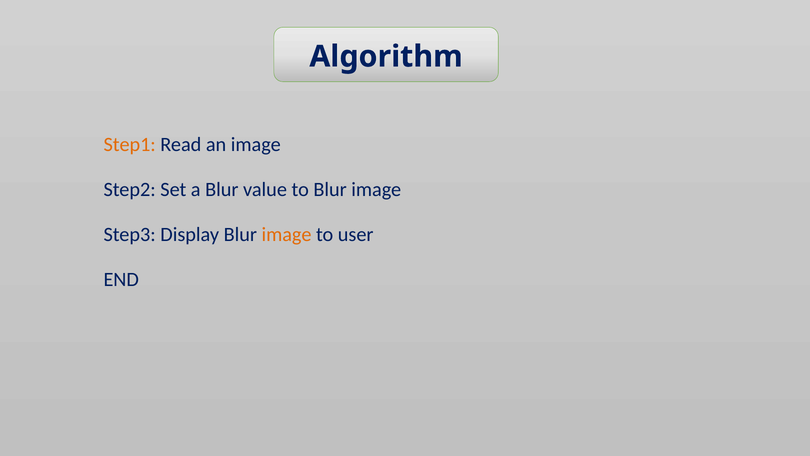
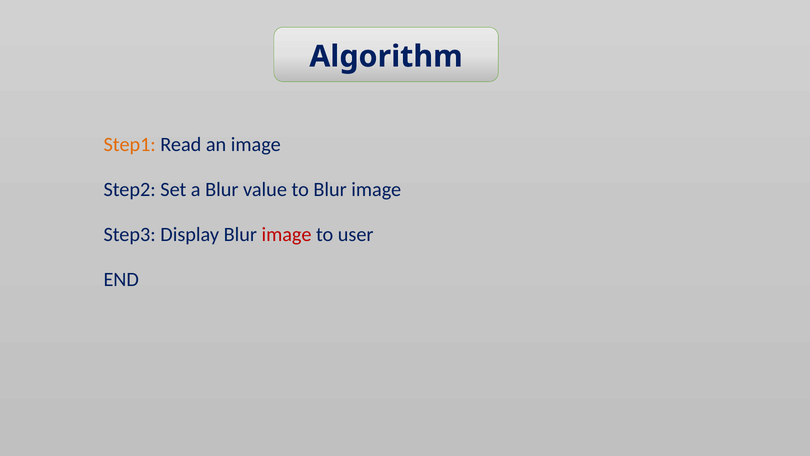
image at (287, 234) colour: orange -> red
